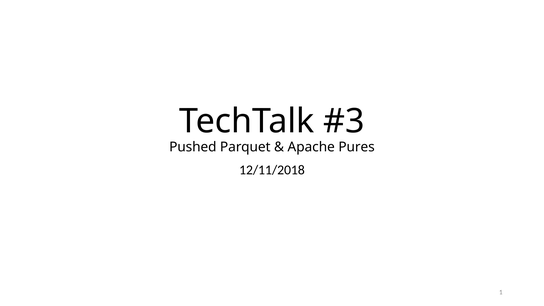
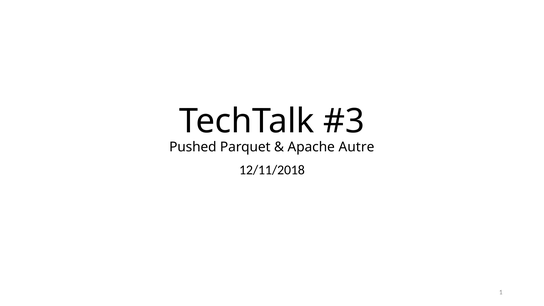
Pures: Pures -> Autre
